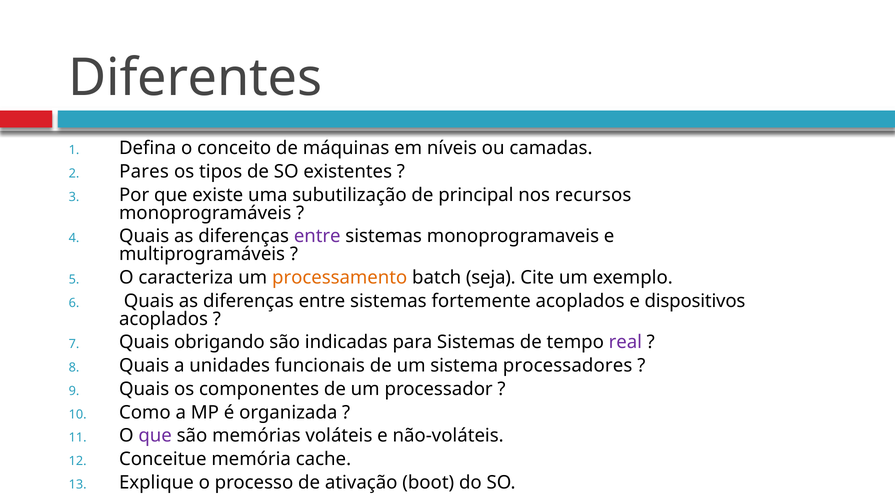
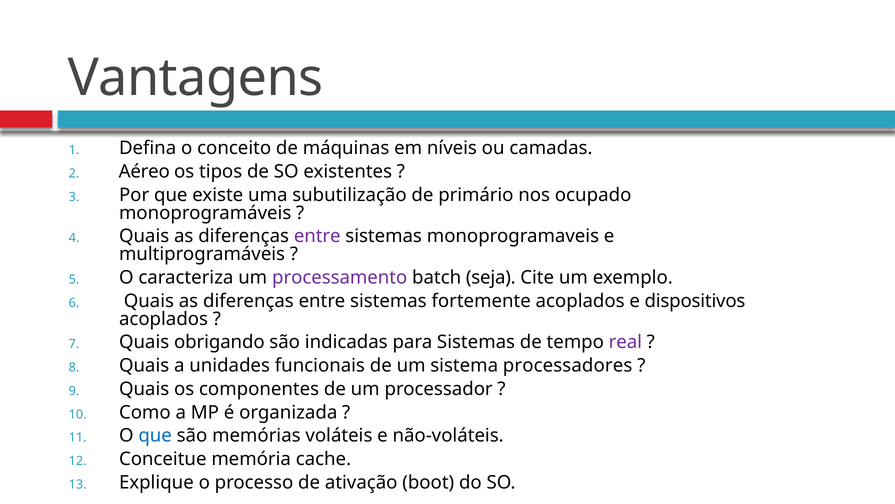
Diferentes: Diferentes -> Vantagens
Pares: Pares -> Aéreo
principal: principal -> primário
recursos: recursos -> ocupado
processamento colour: orange -> purple
que at (155, 435) colour: purple -> blue
